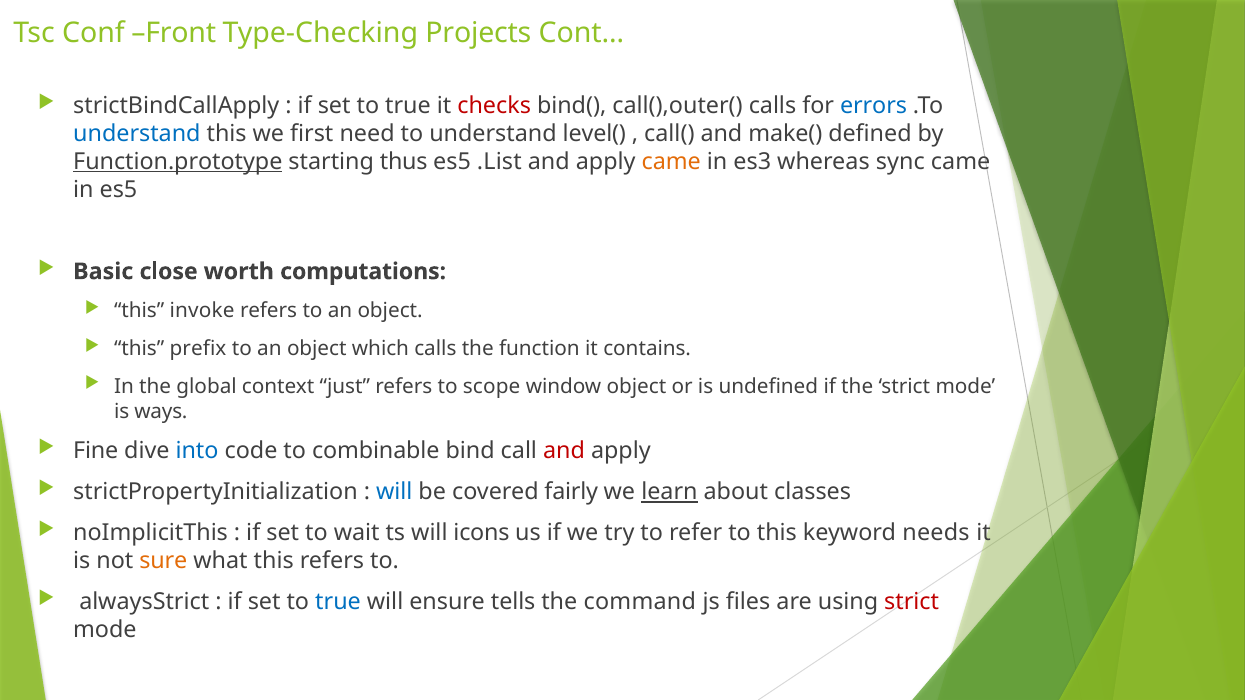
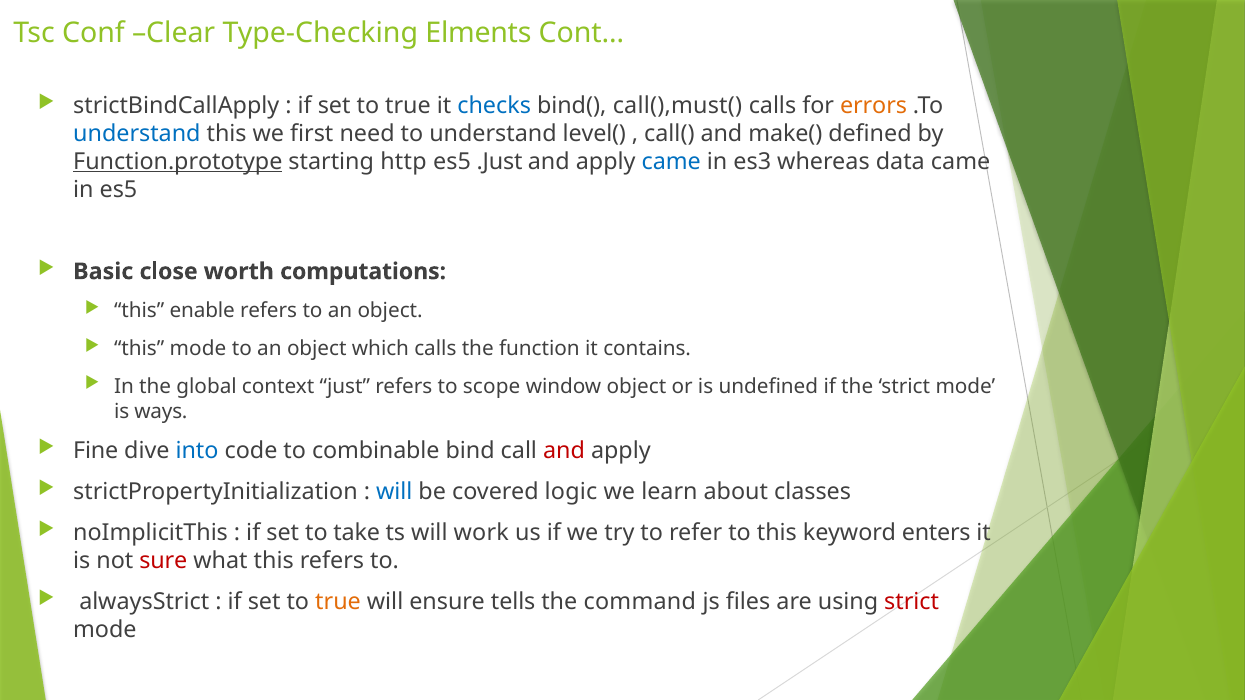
Front: Front -> Clear
Projects: Projects -> Elments
checks colour: red -> blue
call(),outer(: call(),outer( -> call(),must(
errors colour: blue -> orange
thus: thus -> http
.List: .List -> .Just
came at (671, 162) colour: orange -> blue
sync: sync -> data
invoke: invoke -> enable
this prefix: prefix -> mode
fairly: fairly -> logic
learn underline: present -> none
wait: wait -> take
icons: icons -> work
needs: needs -> enters
sure colour: orange -> red
true at (338, 602) colour: blue -> orange
